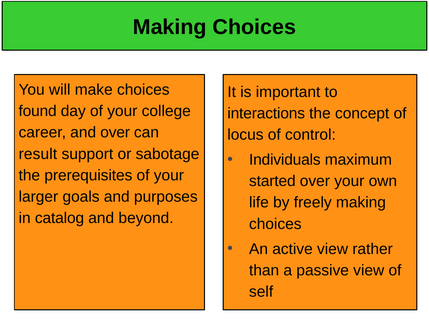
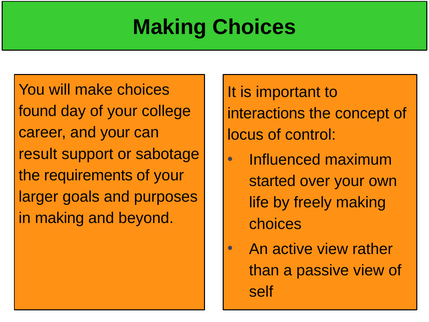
and over: over -> your
Individuals: Individuals -> Influenced
prerequisites: prerequisites -> requirements
in catalog: catalog -> making
